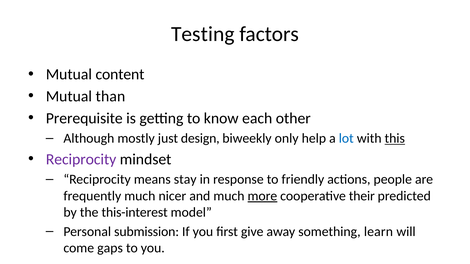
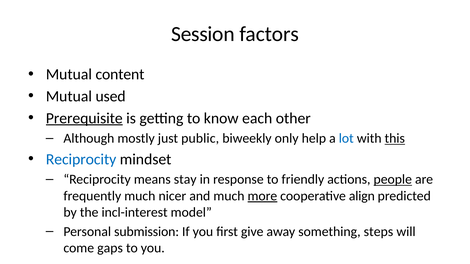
Testing: Testing -> Session
than: than -> used
Prerequisite underline: none -> present
design: design -> public
Reciprocity at (81, 160) colour: purple -> blue
people underline: none -> present
their: their -> align
this-interest: this-interest -> incl-interest
learn: learn -> steps
